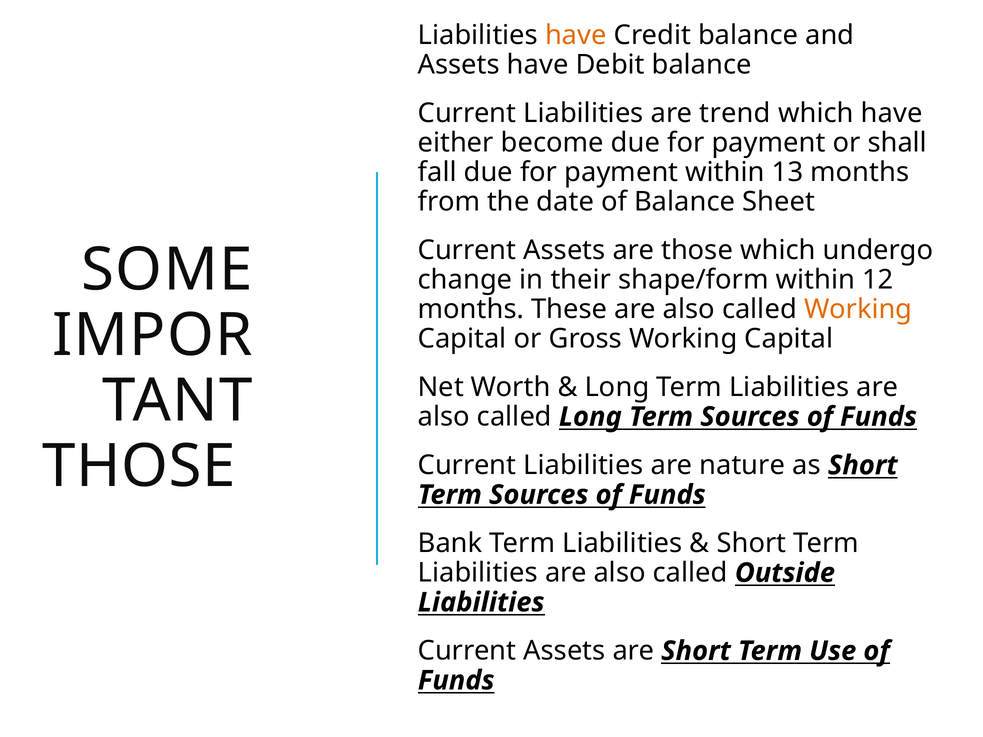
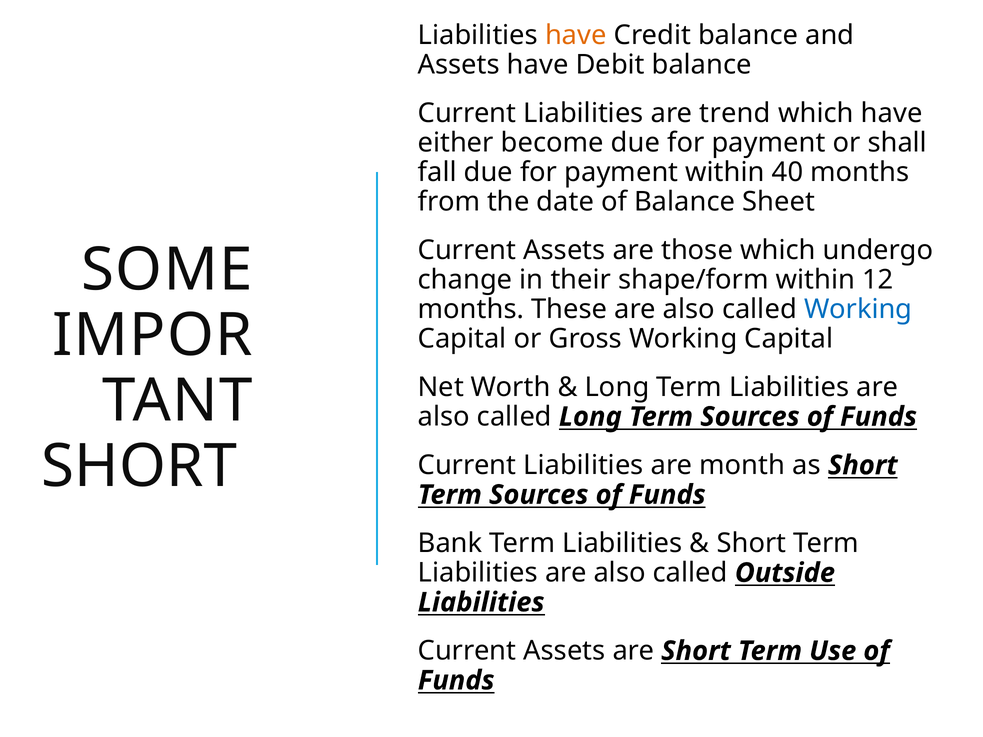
13: 13 -> 40
Working at (858, 309) colour: orange -> blue
THOSE at (139, 467): THOSE -> SHORT
nature: nature -> month
